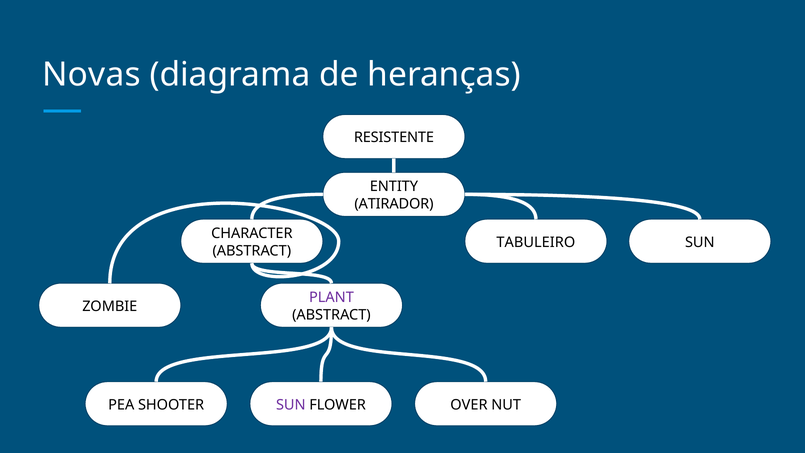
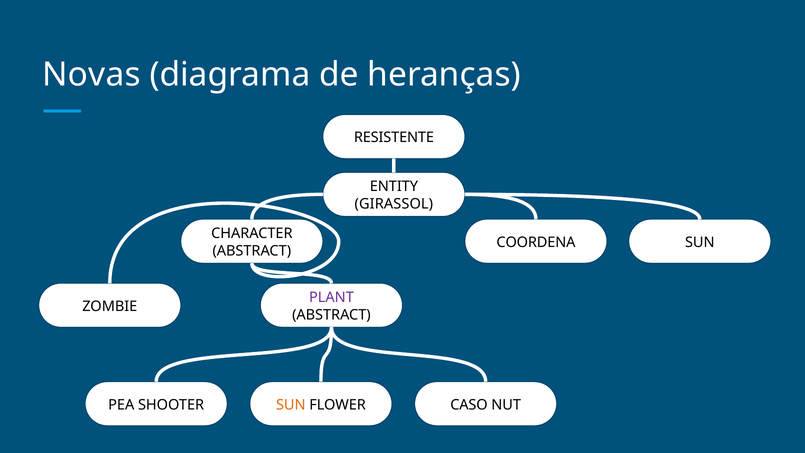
ATIRADOR: ATIRADOR -> GIRASSOL
TABULEIRO: TABULEIRO -> COORDENA
SUN at (291, 405) colour: purple -> orange
OVER: OVER -> CASO
